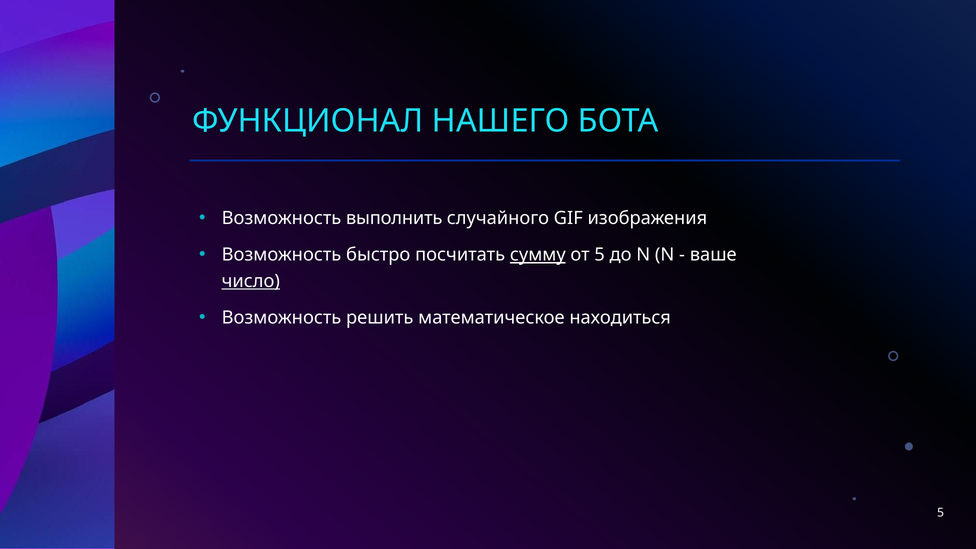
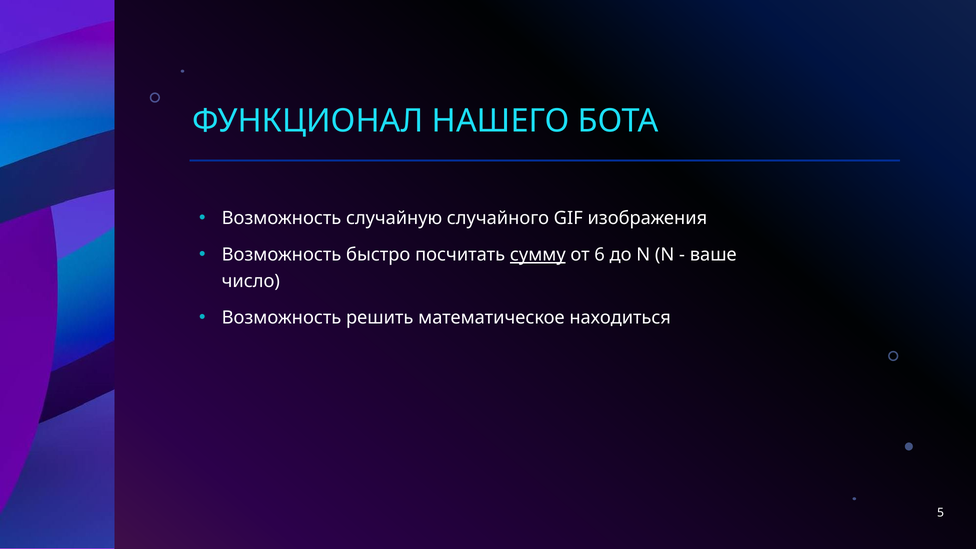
выполнить: выполнить -> случайную
от 5: 5 -> 6
число underline: present -> none
